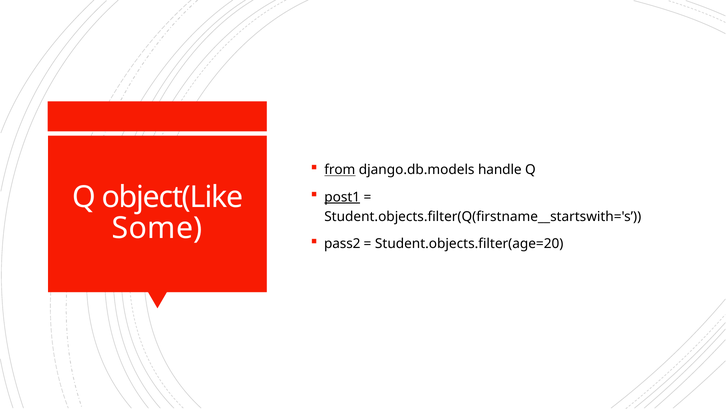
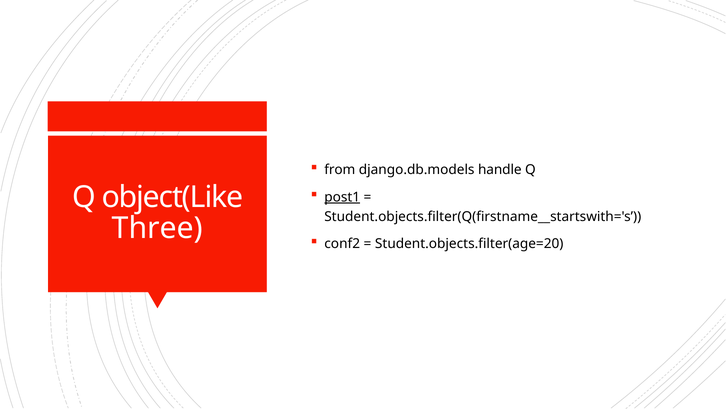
from underline: present -> none
Some: Some -> Three
pass2: pass2 -> conf2
